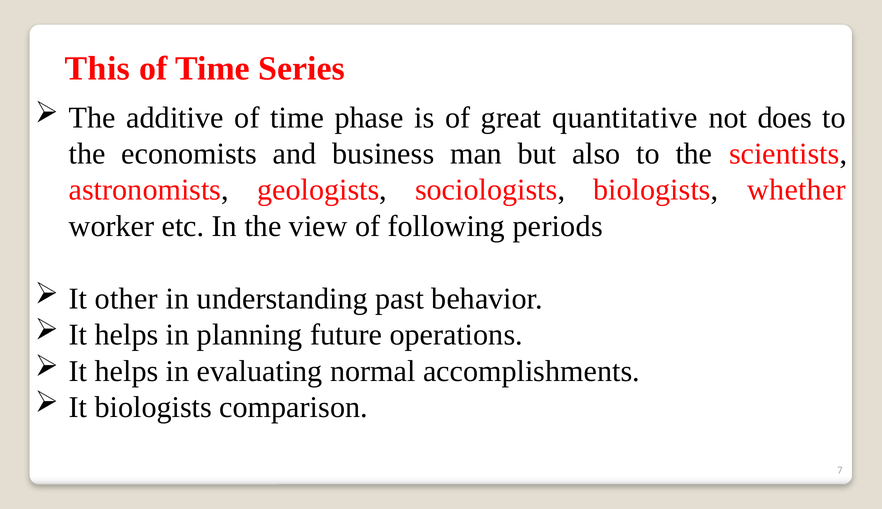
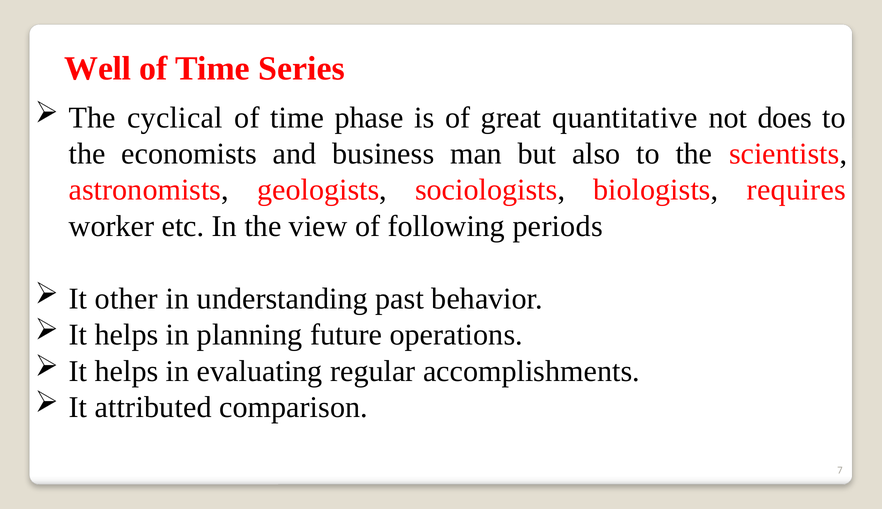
This: This -> Well
additive: additive -> cyclical
whether: whether -> requires
normal: normal -> regular
It biologists: biologists -> attributed
